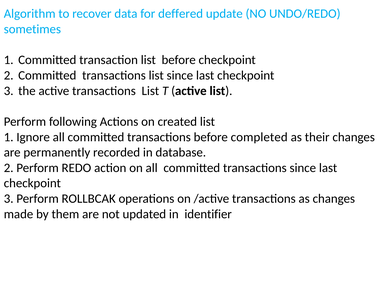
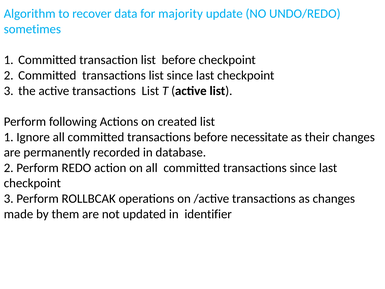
deffered: deffered -> majority
completed: completed -> necessitate
